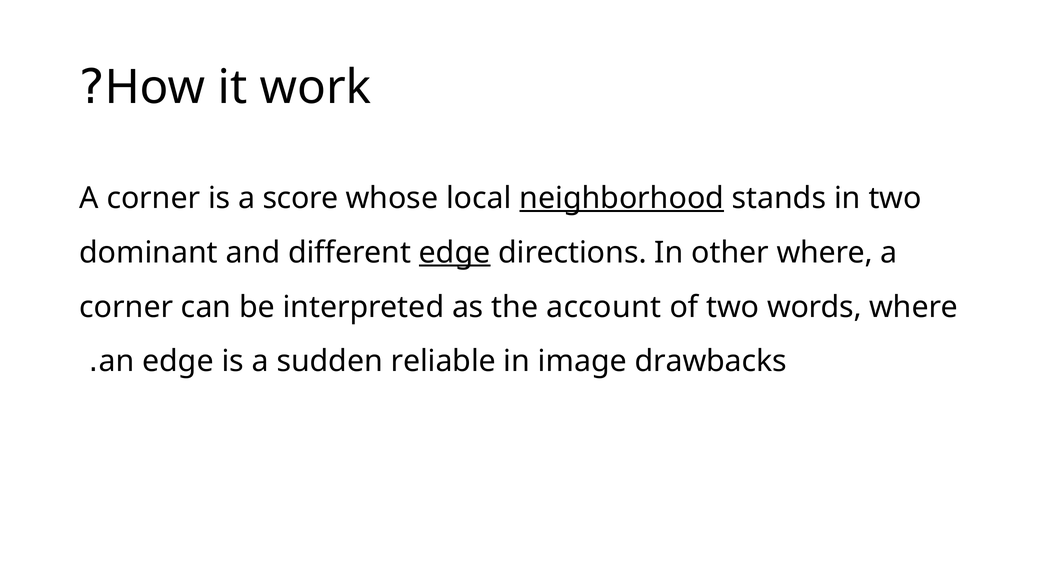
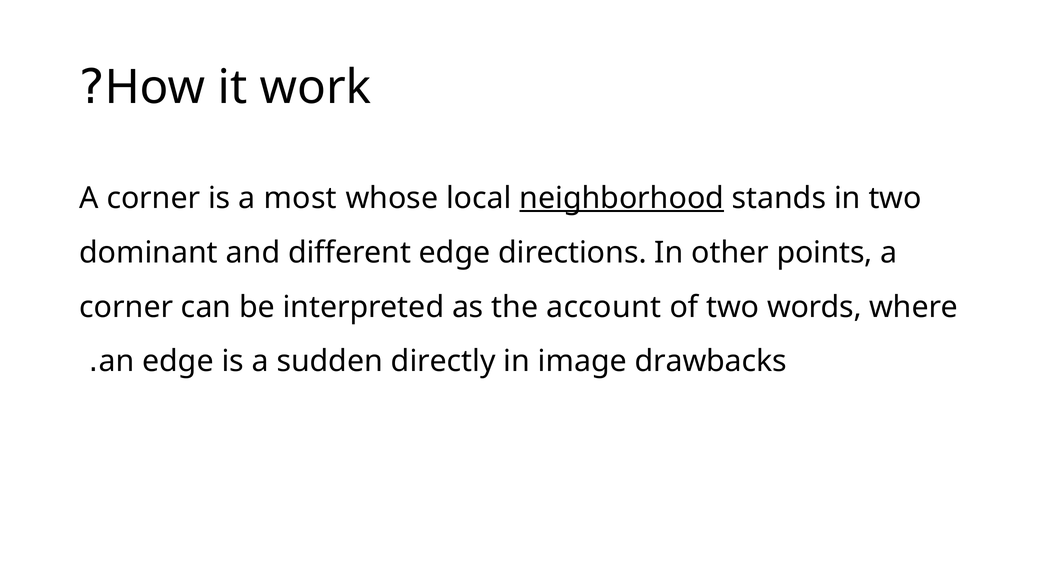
score: score -> most
edge at (455, 253) underline: present -> none
other where: where -> points
reliable: reliable -> directly
